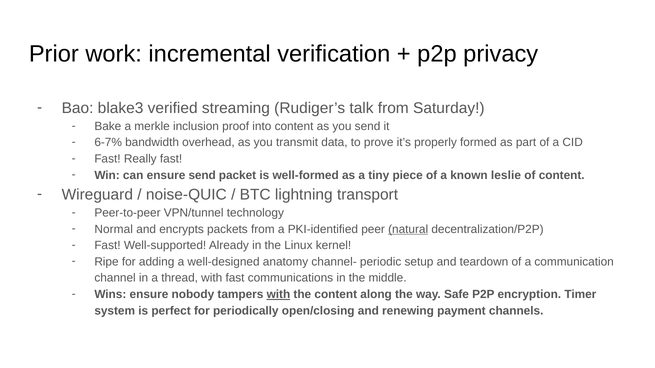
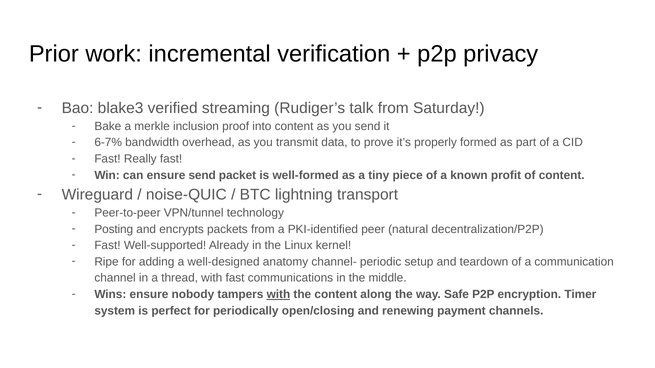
leslie: leslie -> profit
Normal: Normal -> Posting
natural underline: present -> none
